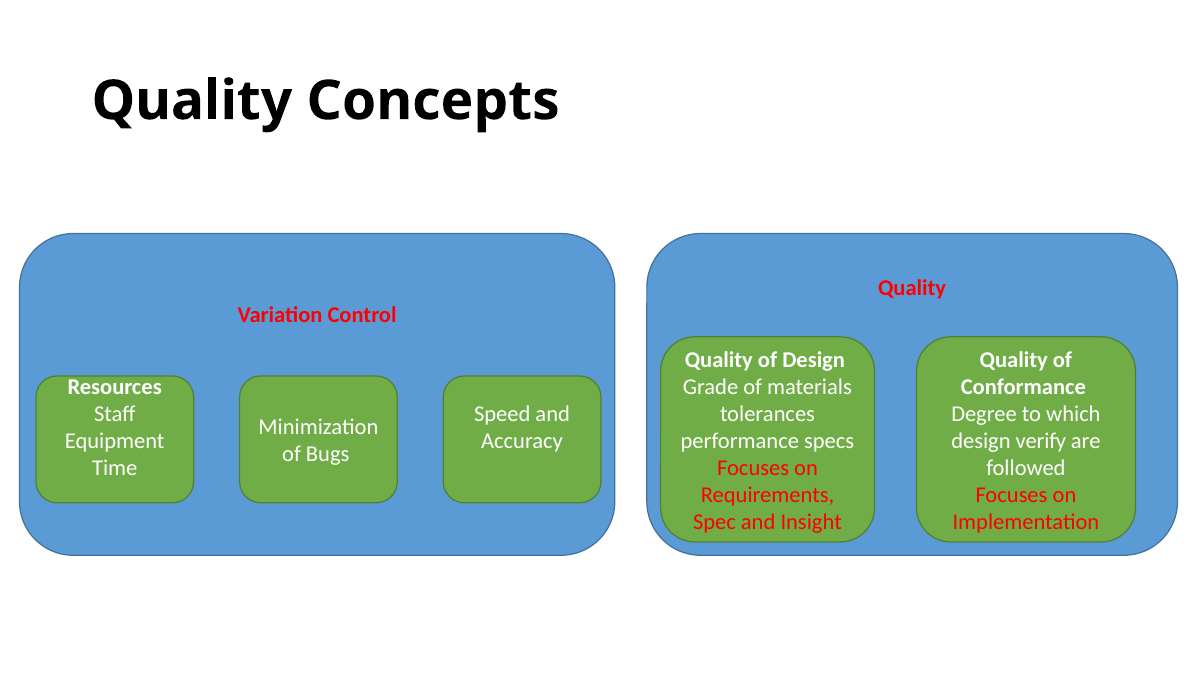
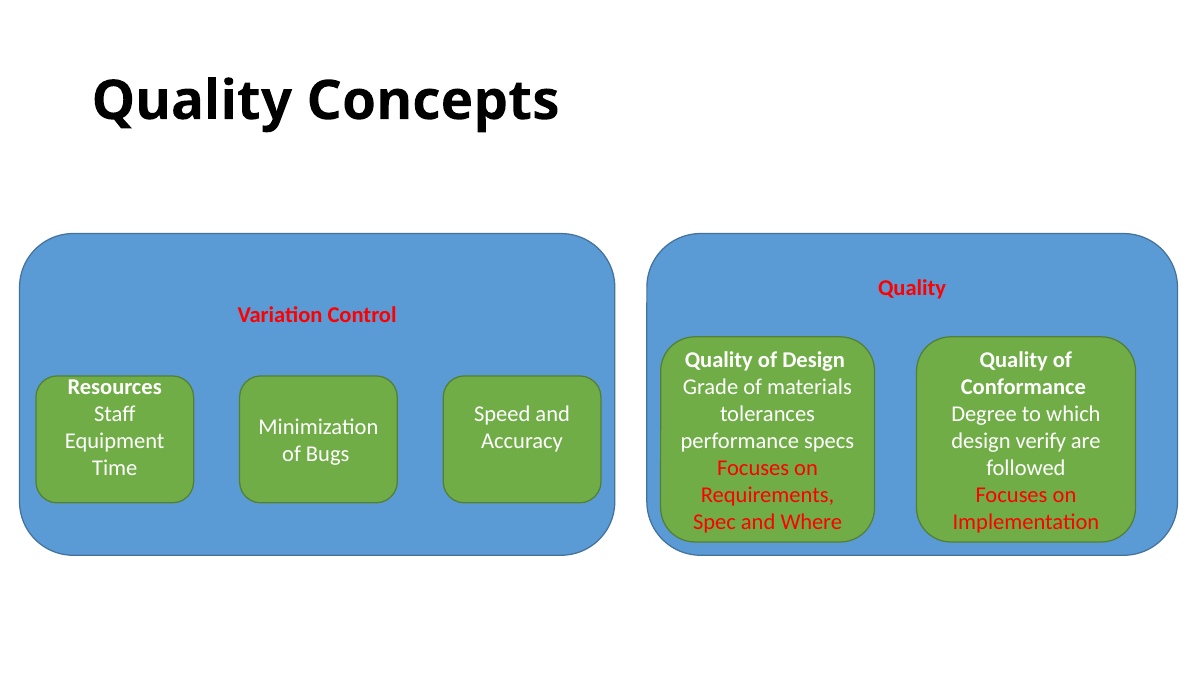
Insight: Insight -> Where
